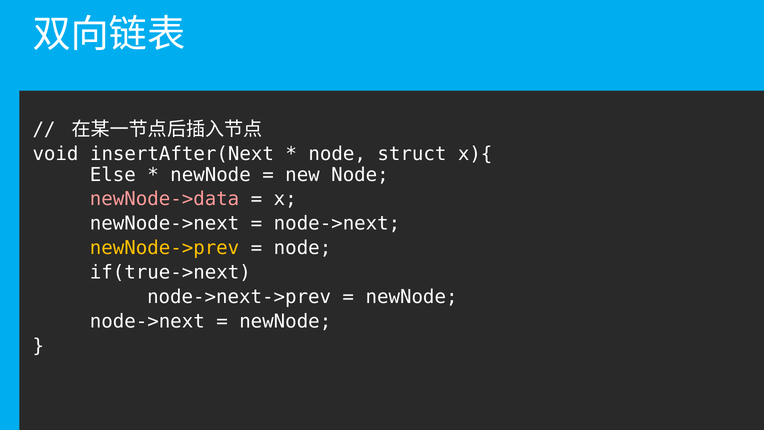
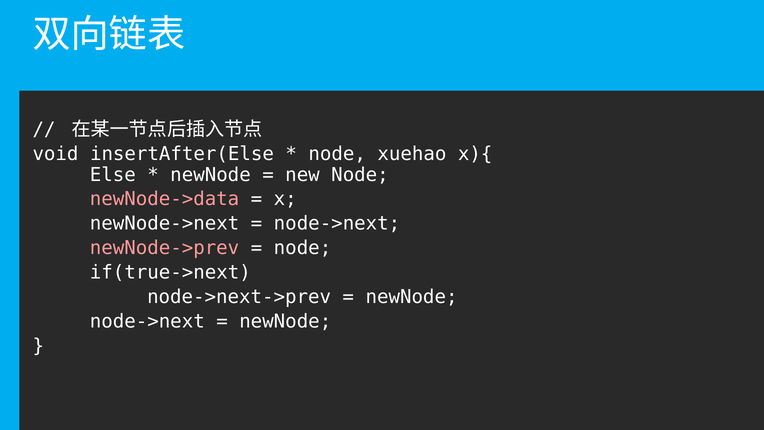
insertAfter(Next: insertAfter(Next -> insertAfter(Else
struct: struct -> xuehao
newNode->prev colour: yellow -> pink
